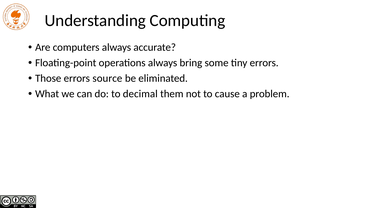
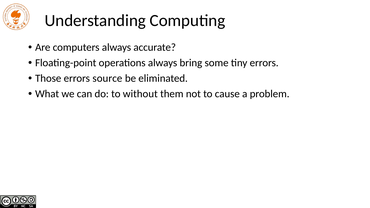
decimal: decimal -> without
